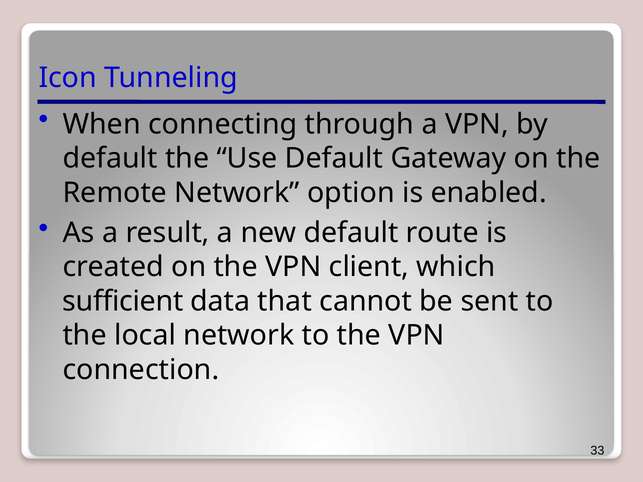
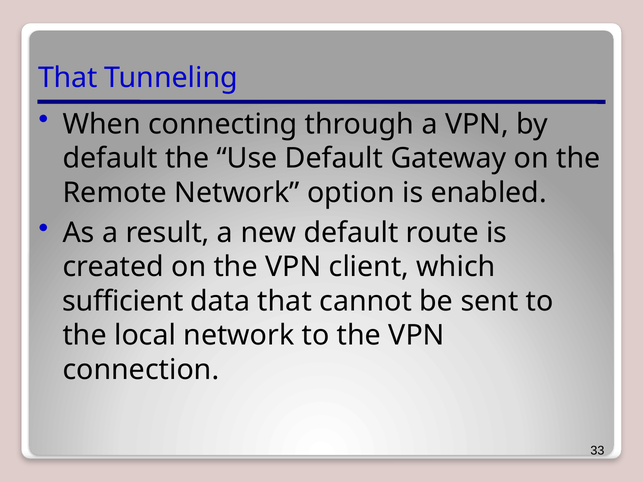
Icon at (68, 78): Icon -> That
